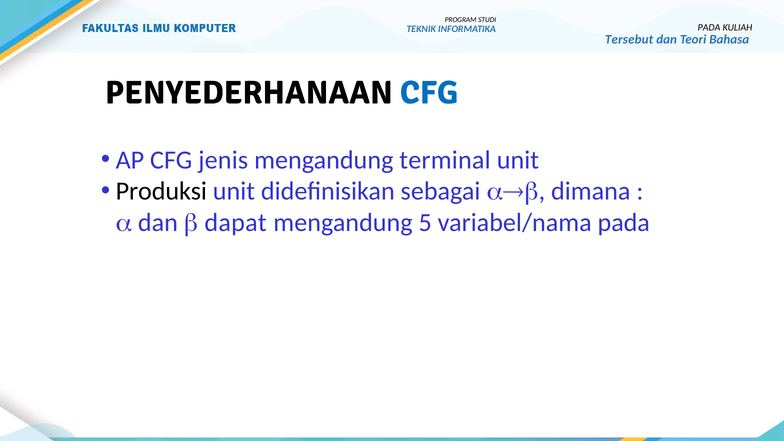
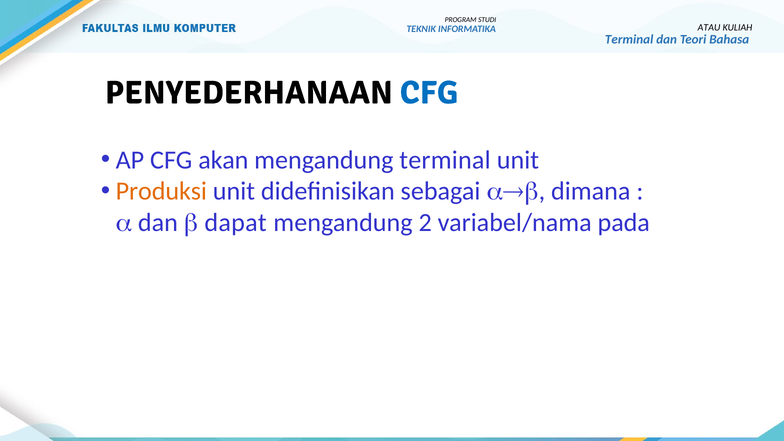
INFORMATIKA PADA: PADA -> ATAU
Tersebut at (629, 40): Tersebut -> Terminal
jenis: jenis -> akan
Produksi colour: black -> orange
5: 5 -> 2
